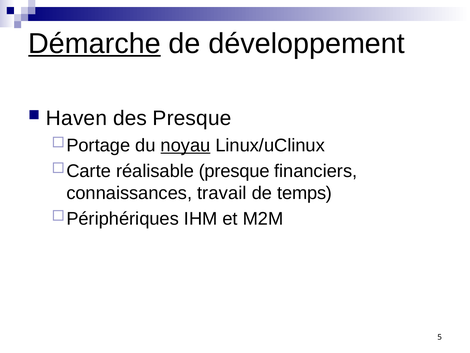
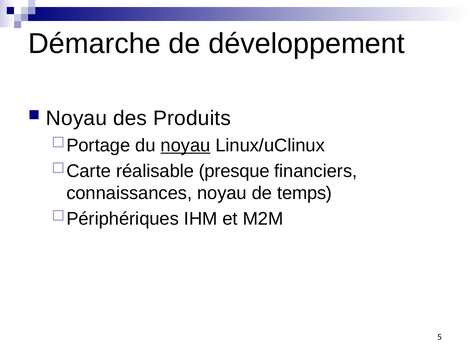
Démarche underline: present -> none
Haven at (76, 118): Haven -> Noyau
des Presque: Presque -> Produits
connaissances travail: travail -> noyau
